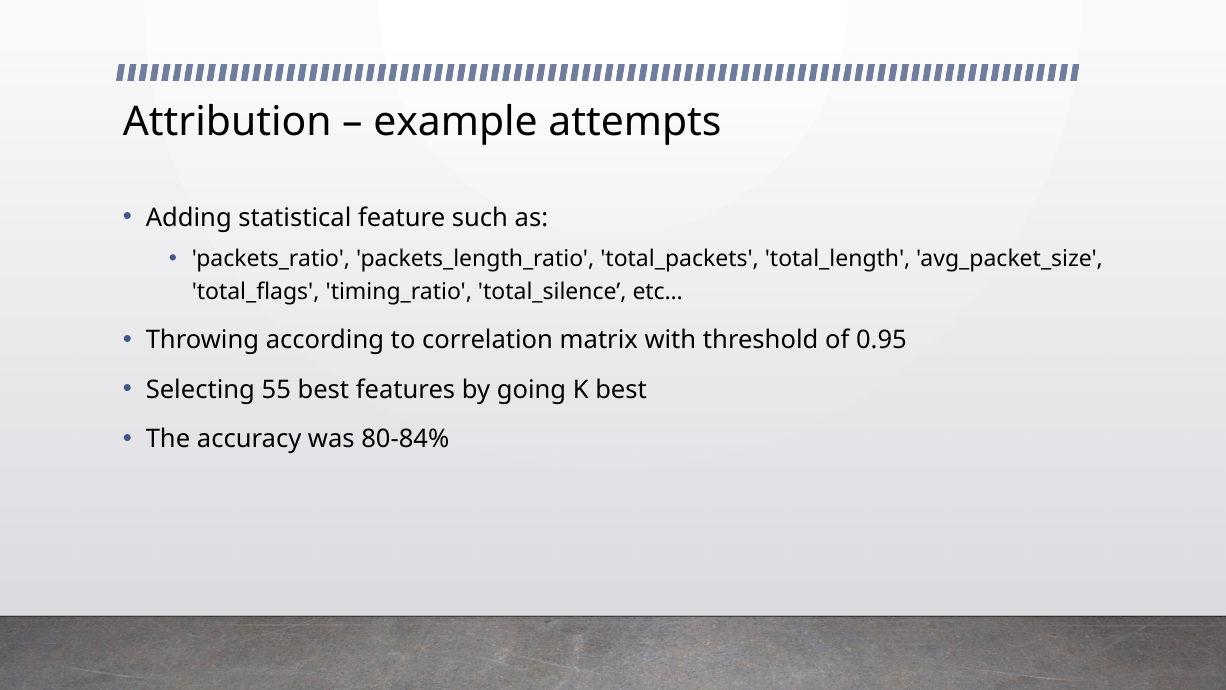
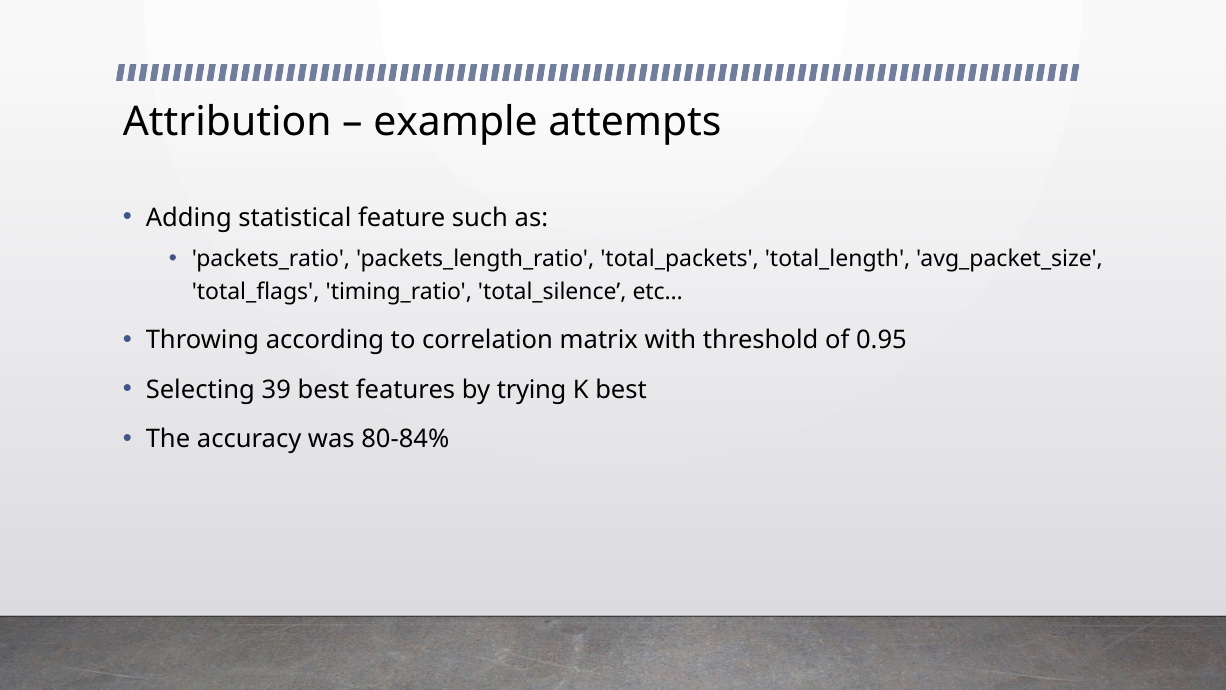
55: 55 -> 39
going: going -> trying
